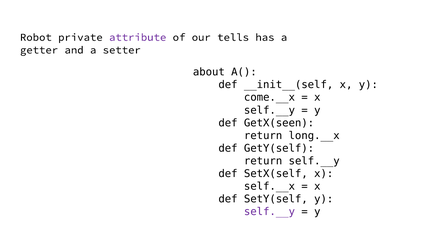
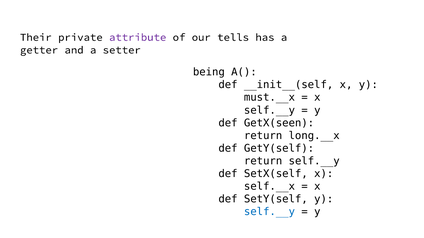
Robot: Robot -> Their
about: about -> being
come.__x: come.__x -> must.__x
self.__y at (269, 212) colour: purple -> blue
